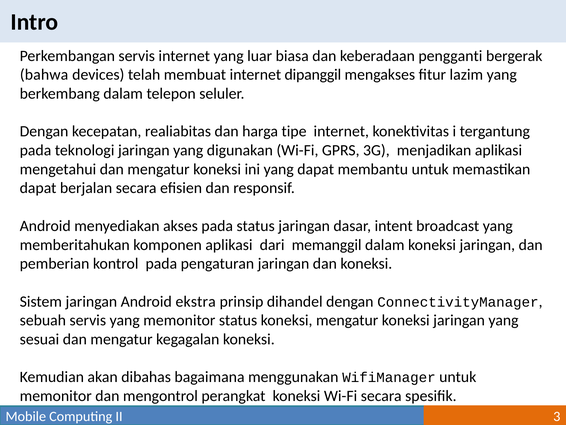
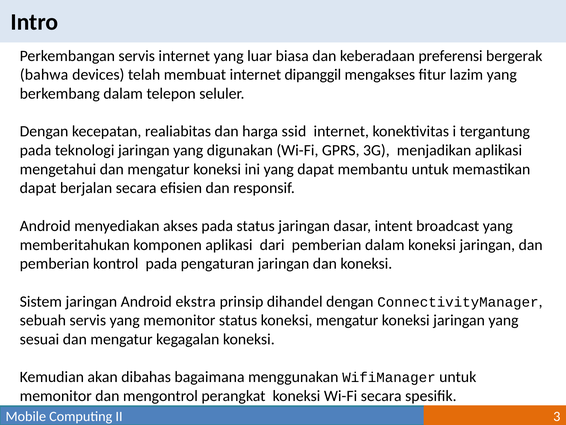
pengganti: pengganti -> preferensi
tipe: tipe -> ssid
dari memanggil: memanggil -> pemberian
